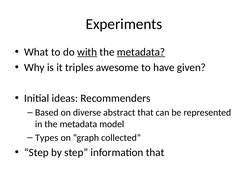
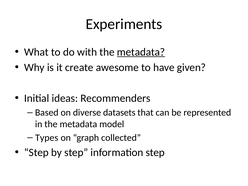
with underline: present -> none
triples: triples -> create
abstract: abstract -> datasets
information that: that -> step
